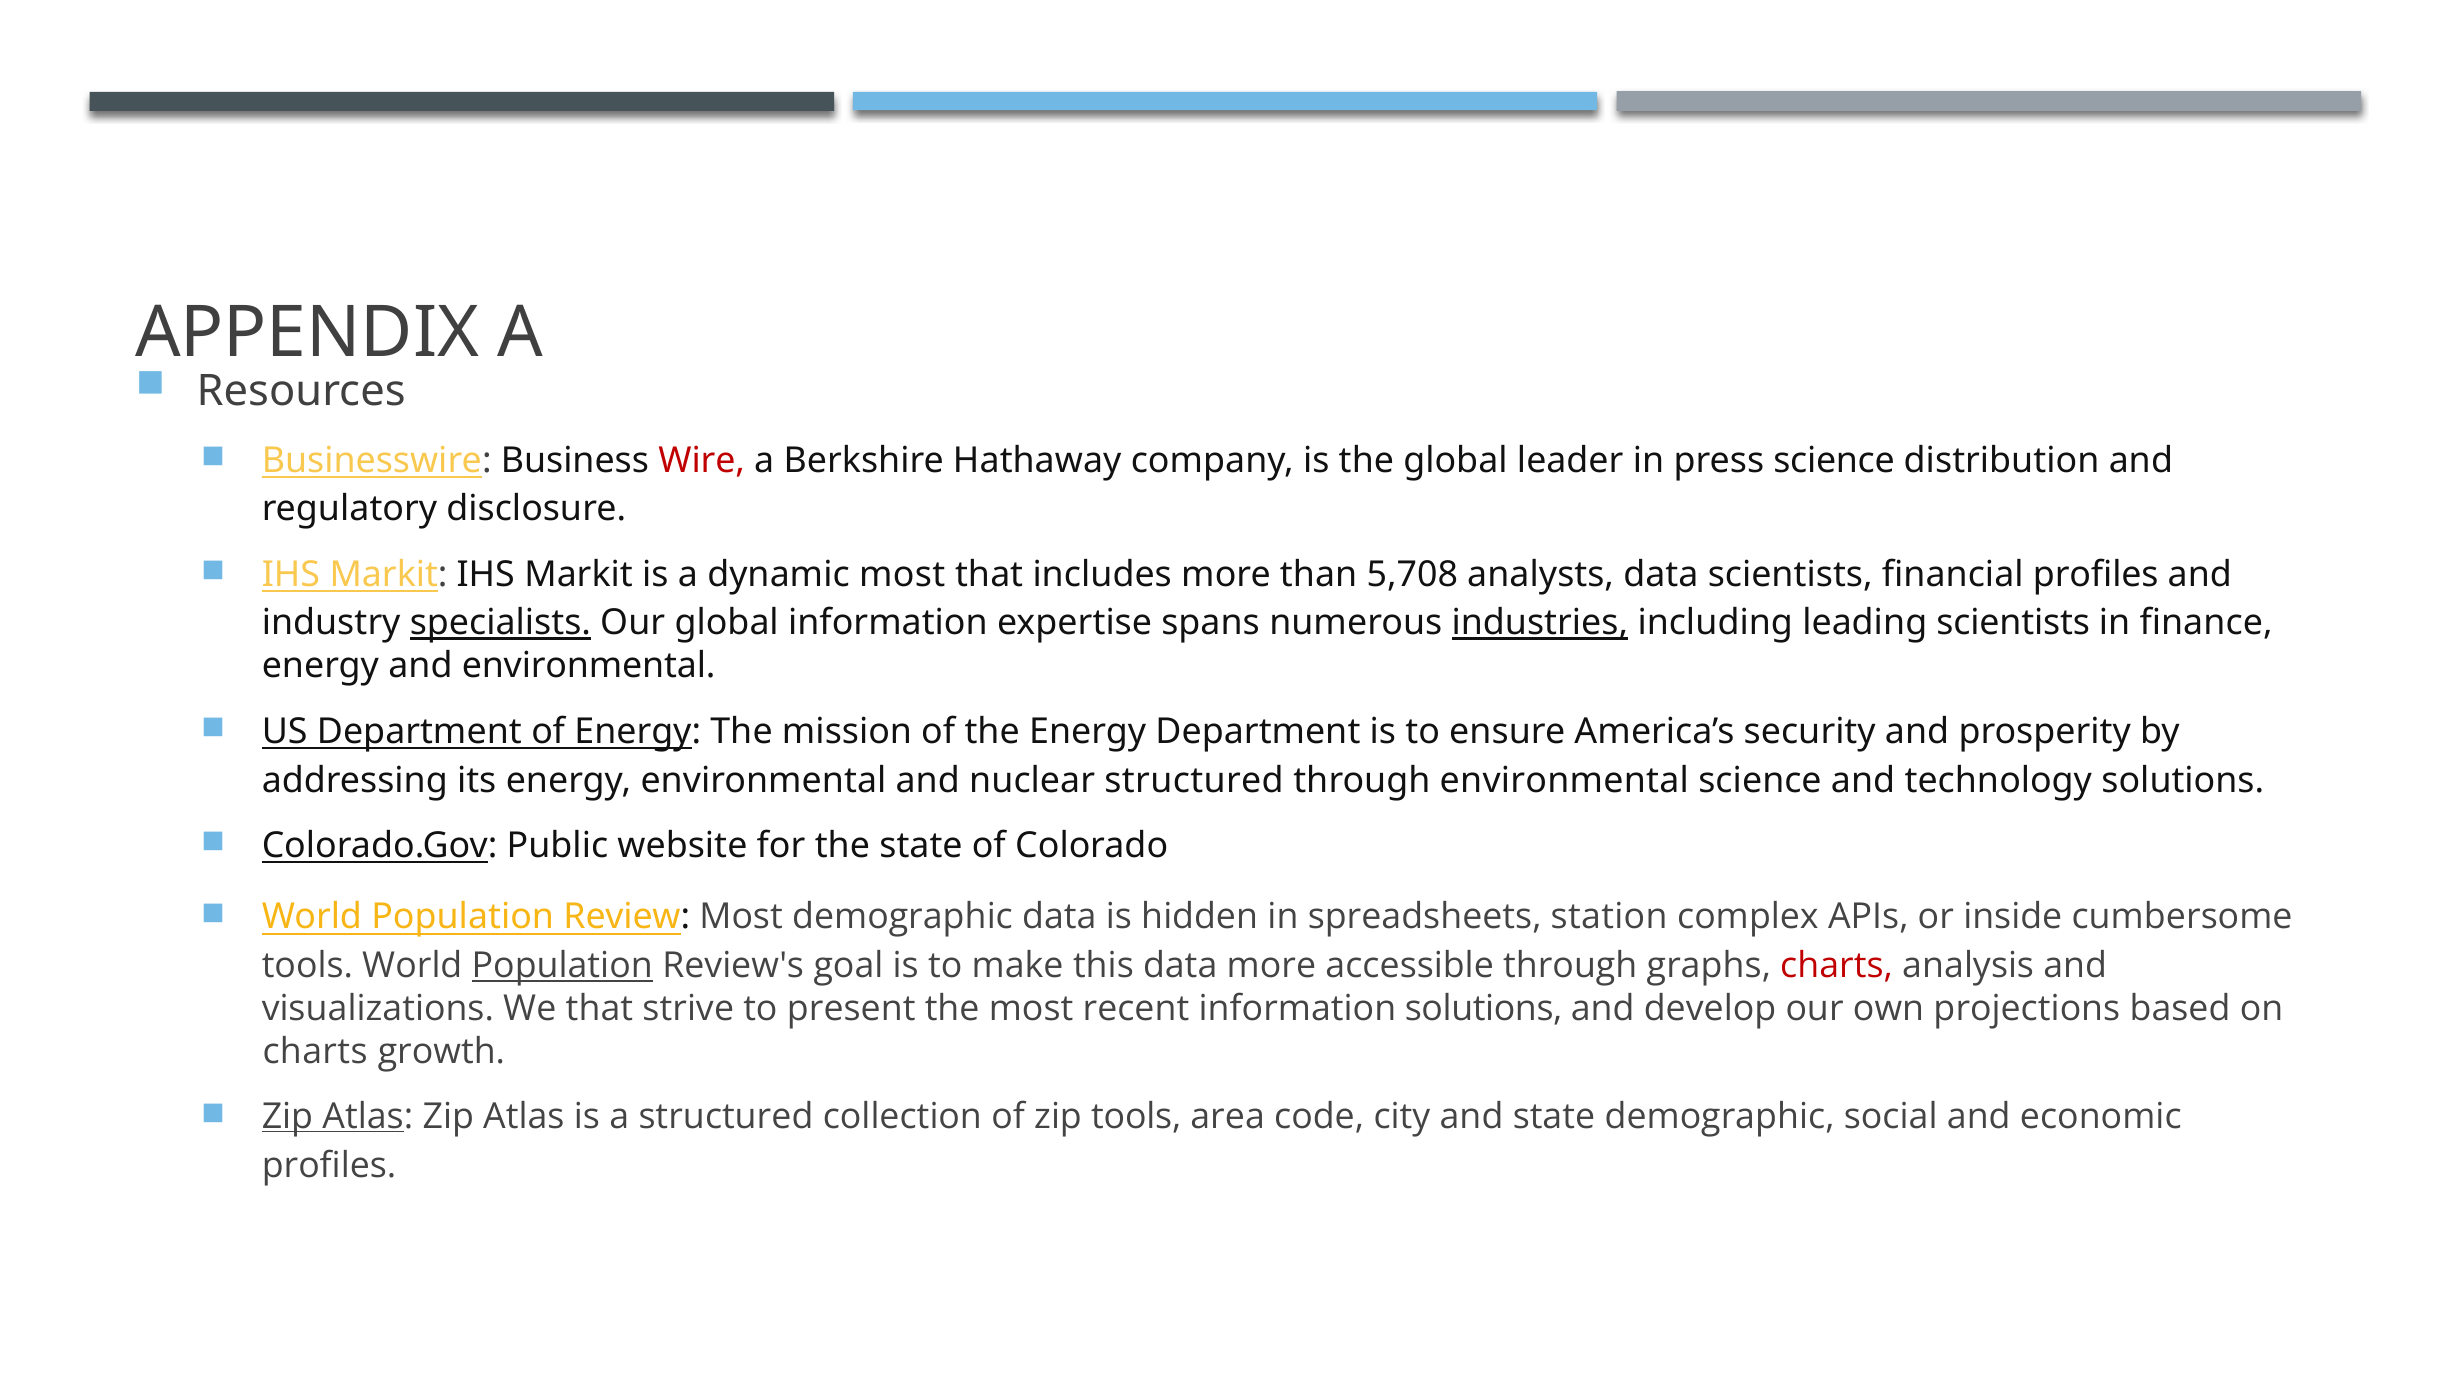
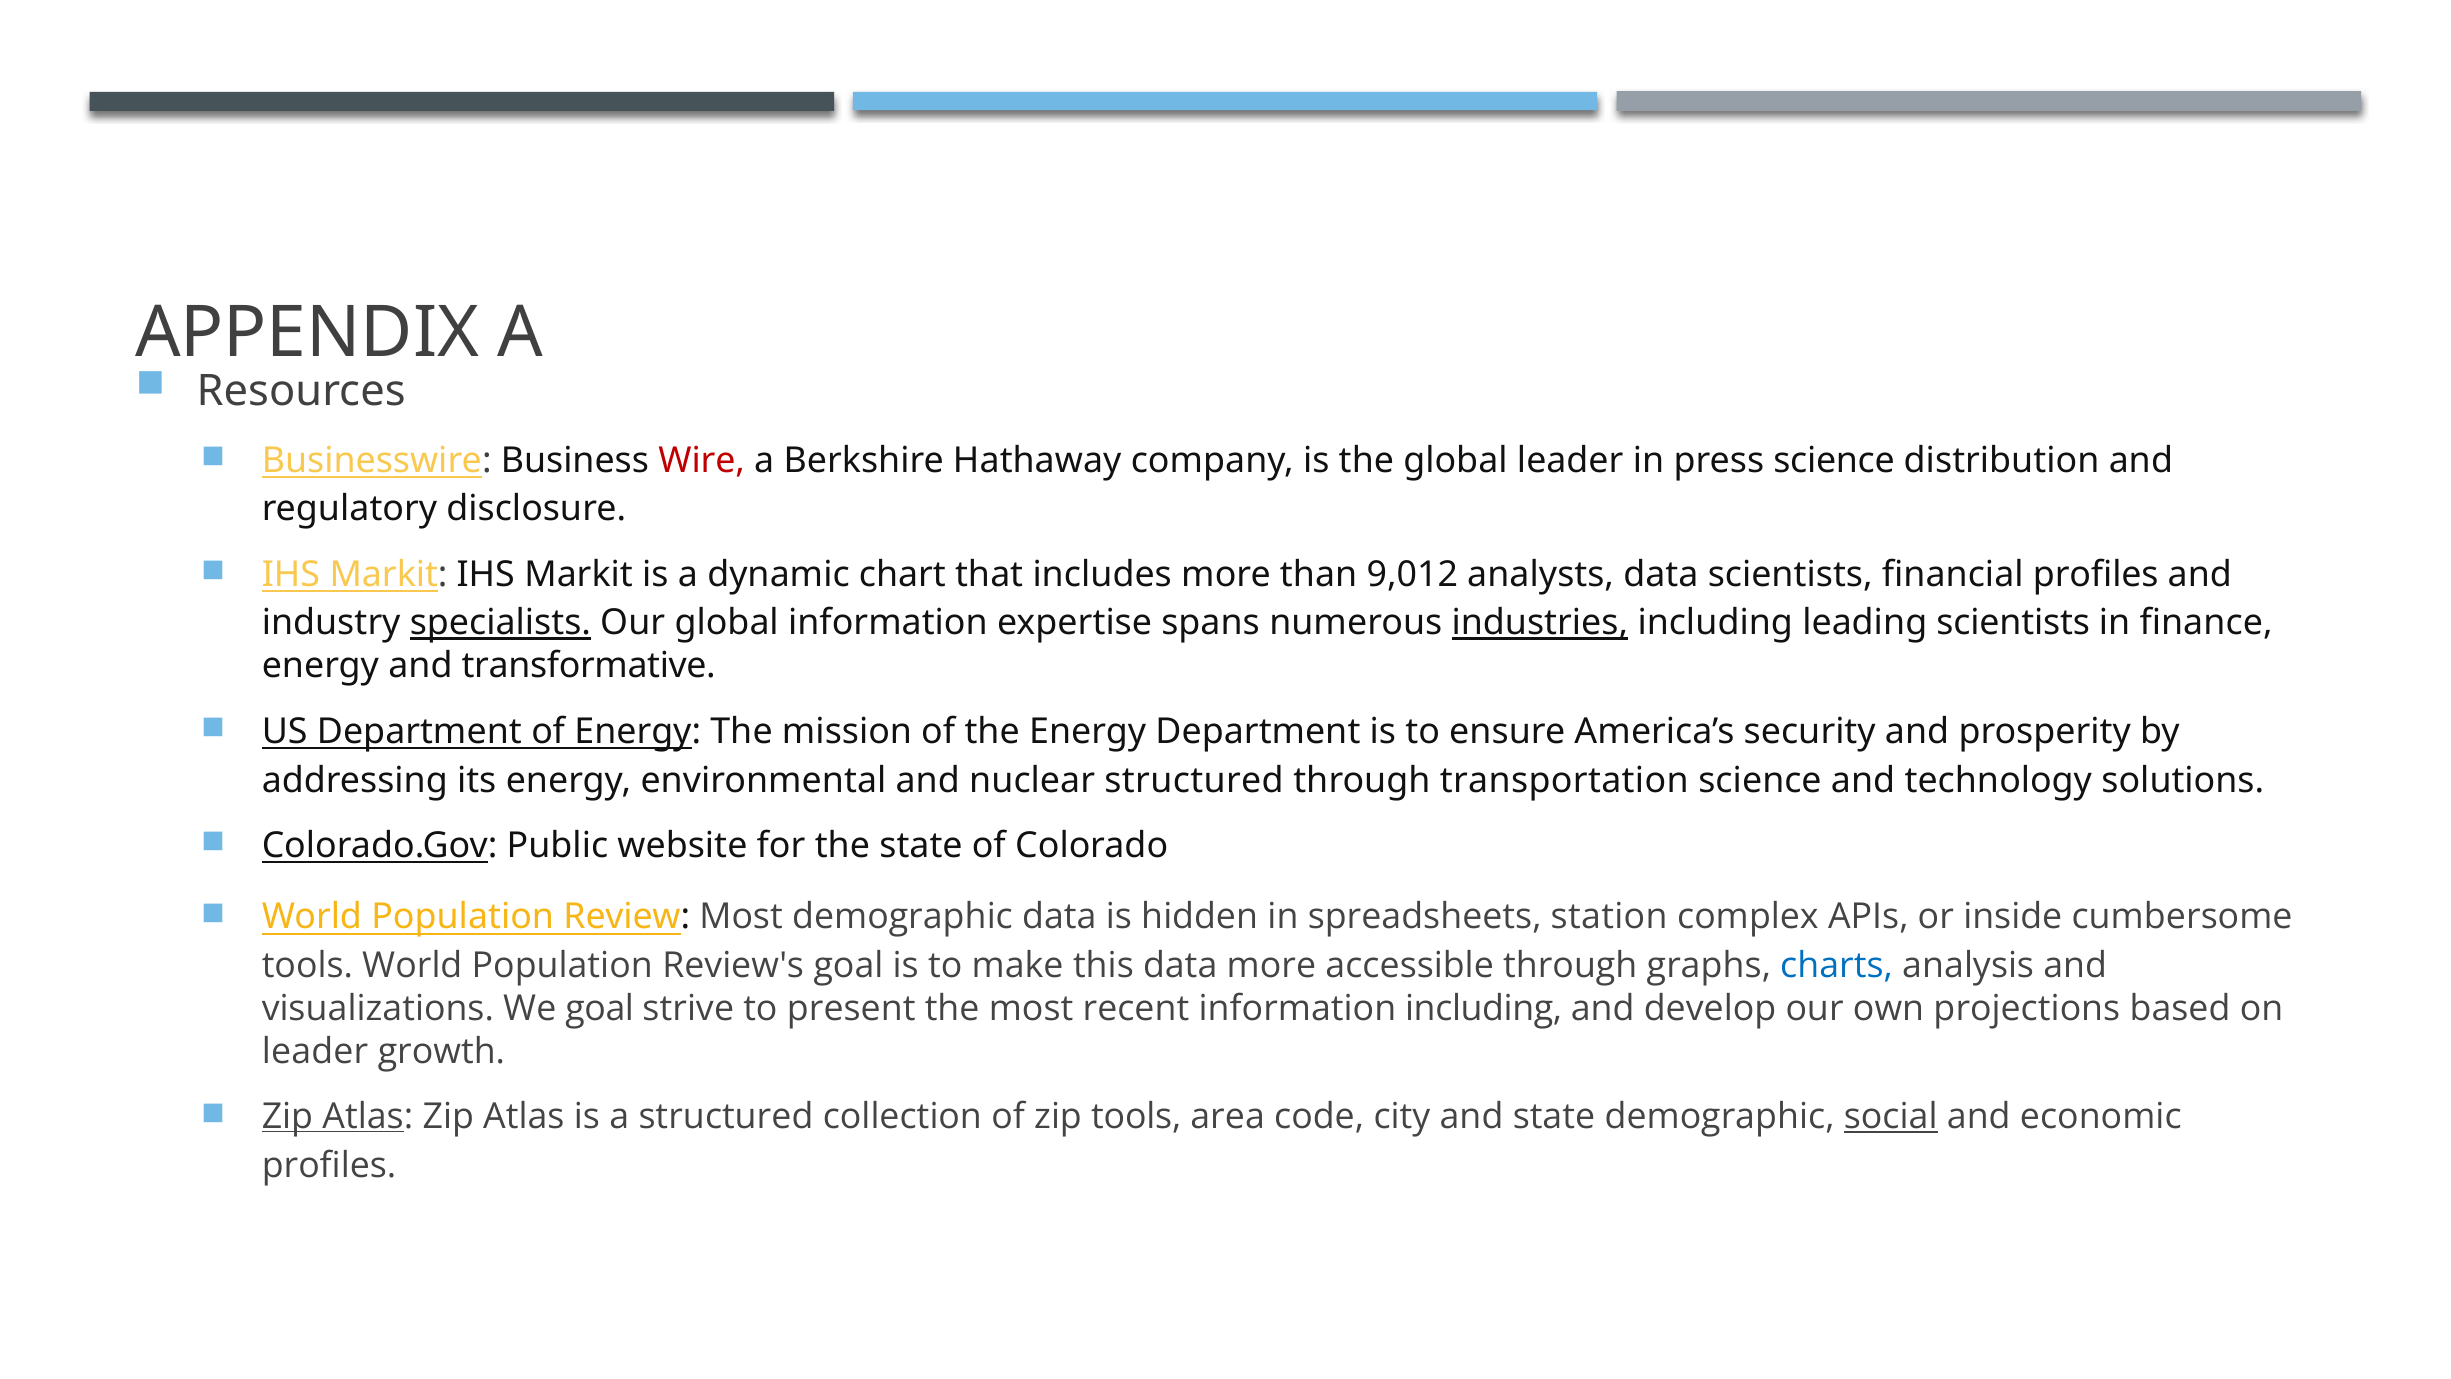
dynamic most: most -> chart
5,708: 5,708 -> 9,012
and environmental: environmental -> transformative
through environmental: environmental -> transportation
Population at (562, 965) underline: present -> none
charts at (1836, 965) colour: red -> blue
We that: that -> goal
information solutions: solutions -> including
charts at (315, 1051): charts -> leader
social underline: none -> present
